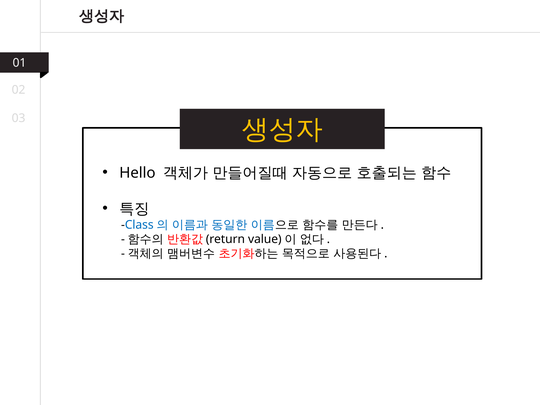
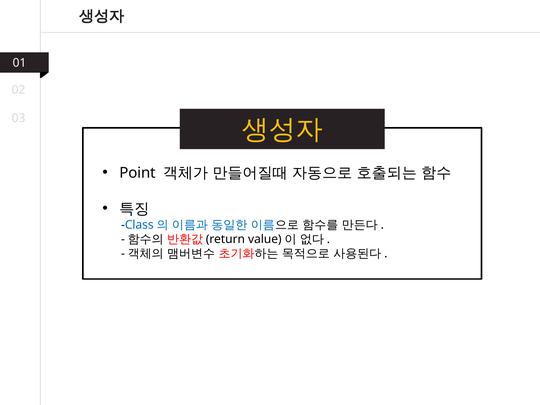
Hello: Hello -> Point
